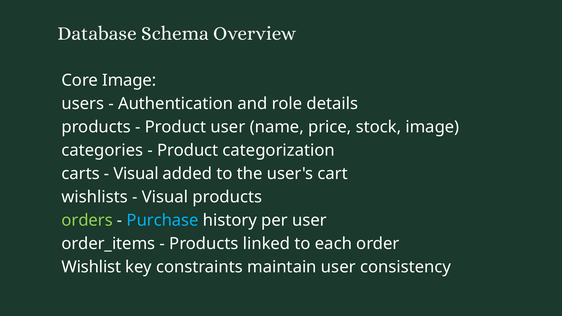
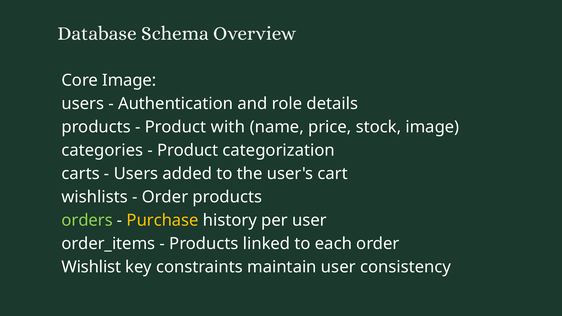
Product user: user -> with
Visual at (136, 174): Visual -> Users
Visual at (165, 197): Visual -> Order
Purchase colour: light blue -> yellow
